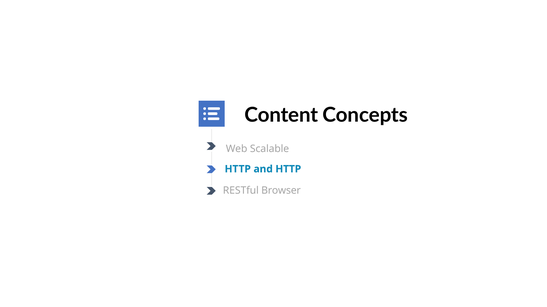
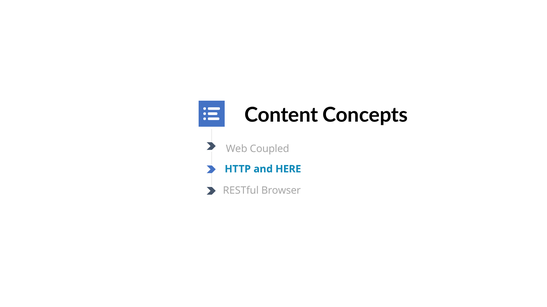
Scalable: Scalable -> Coupled
and HTTP: HTTP -> HERE
